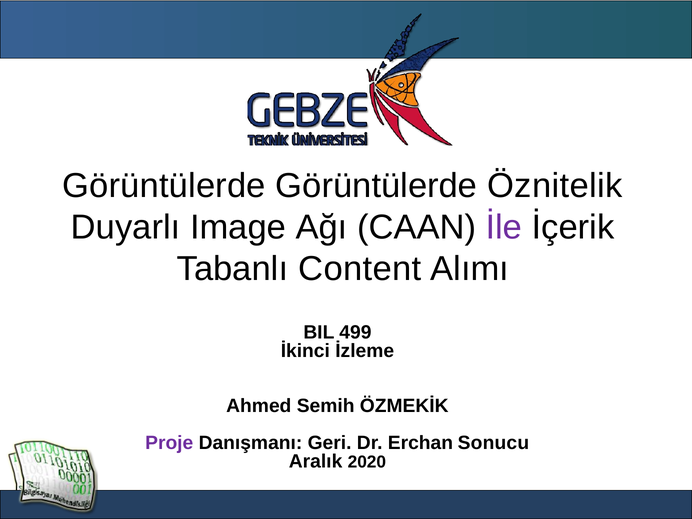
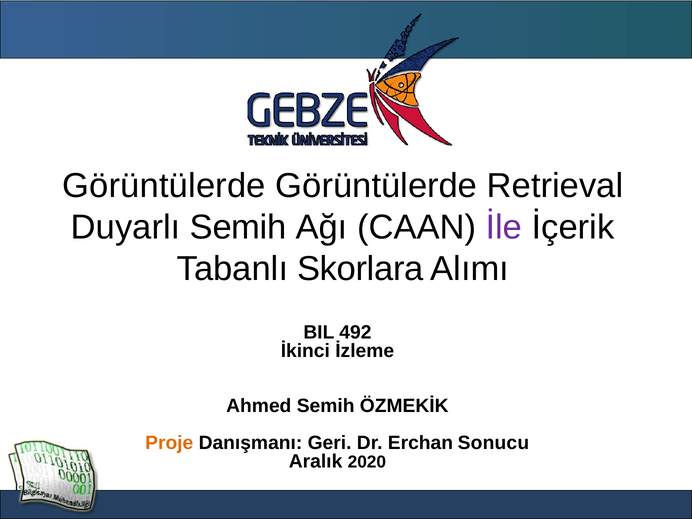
Öznitelik: Öznitelik -> Retrieval
Duyarlı Image: Image -> Semih
Content: Content -> Skorlara
499: 499 -> 492
Proje colour: purple -> orange
